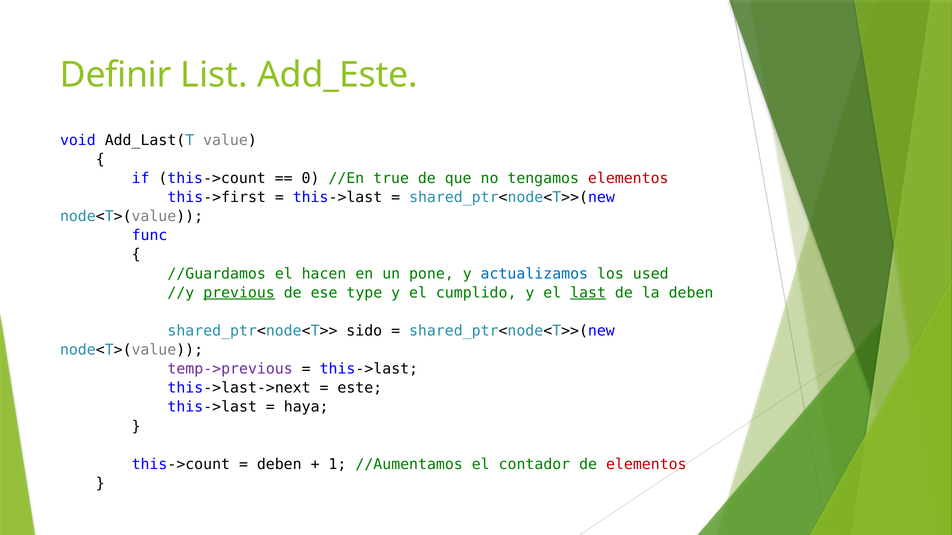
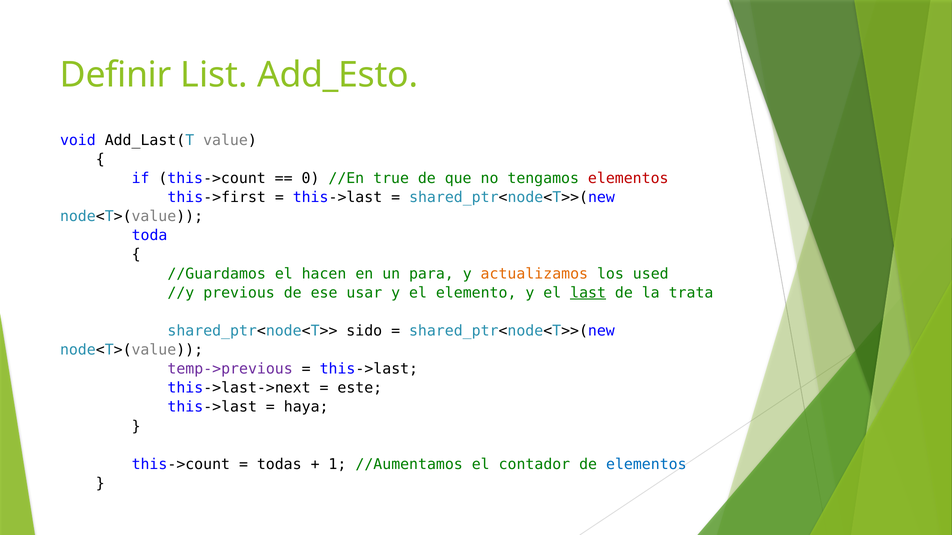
Add_Este: Add_Este -> Add_Esto
func: func -> toda
pone: pone -> para
actualizamos colour: blue -> orange
previous underline: present -> none
type: type -> usar
cumplido: cumplido -> elemento
la deben: deben -> trata
deben at (279, 465): deben -> todas
elementos at (646, 465) colour: red -> blue
